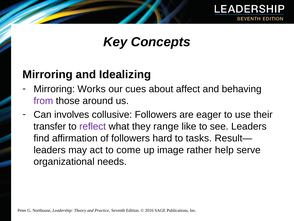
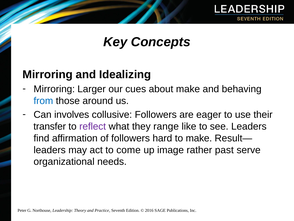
Works: Works -> Larger
about affect: affect -> make
from colour: purple -> blue
to tasks: tasks -> make
help: help -> past
